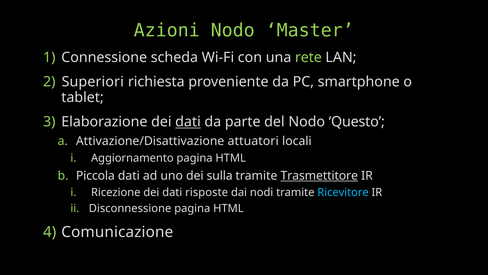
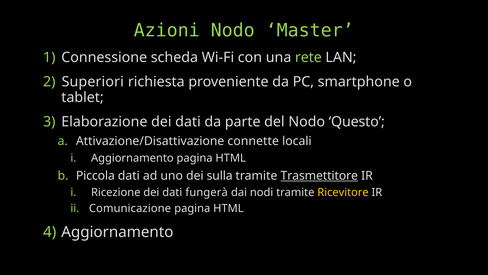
dati at (188, 122) underline: present -> none
attuatori: attuatori -> connette
risposte: risposte -> fungerà
Ricevitore colour: light blue -> yellow
Disconnessione: Disconnessione -> Comunicazione
Comunicazione at (117, 232): Comunicazione -> Aggiornamento
